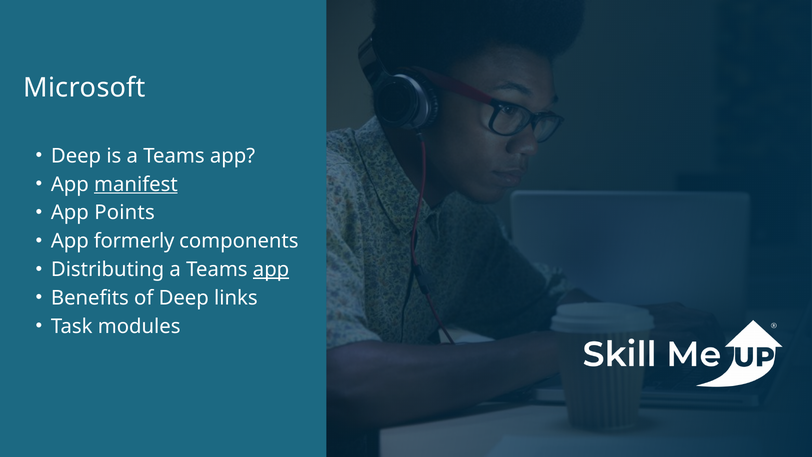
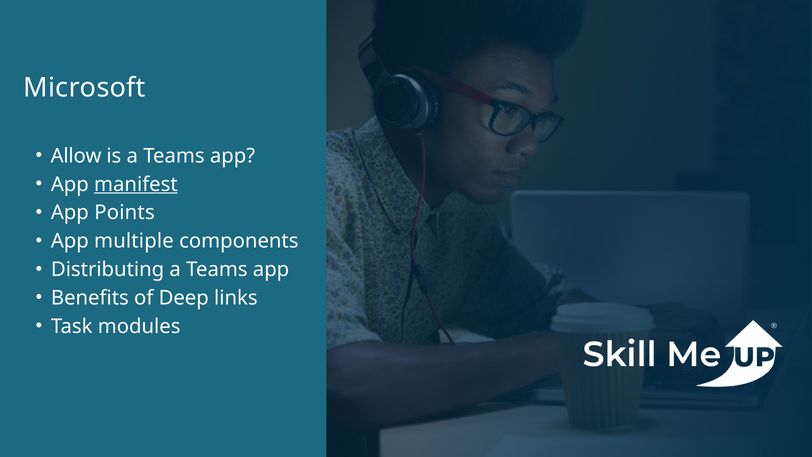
Deep at (76, 156): Deep -> Allow
formerly: formerly -> multiple
app at (271, 269) underline: present -> none
